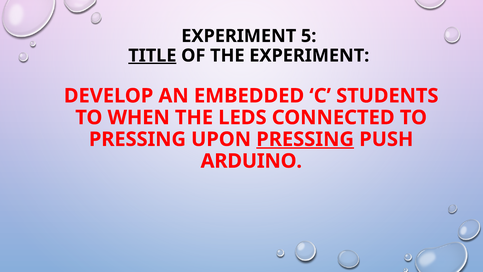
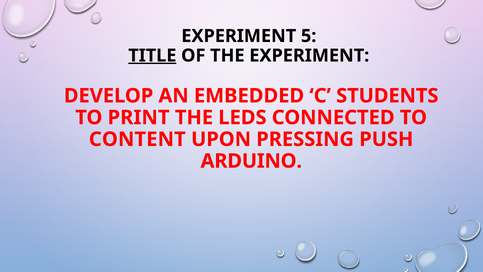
WHEN: WHEN -> PRINT
PRESSING at (137, 139): PRESSING -> CONTENT
PRESSING at (305, 139) underline: present -> none
